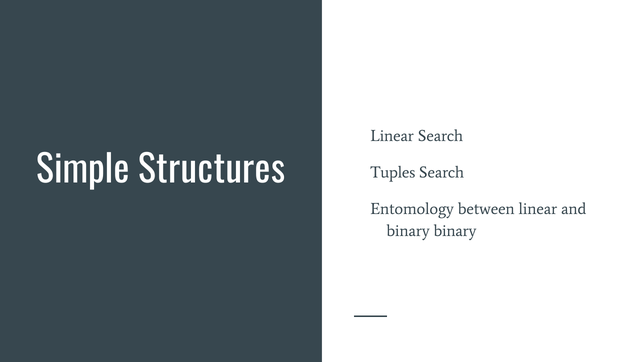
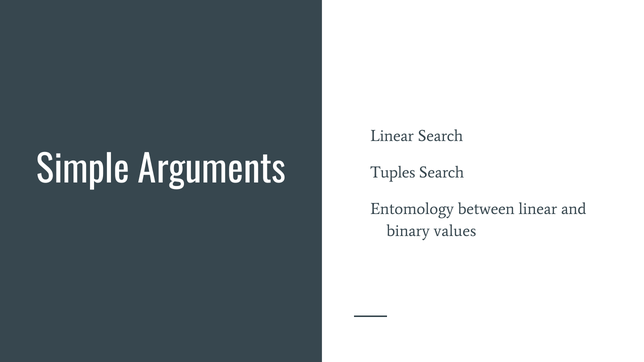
Structures: Structures -> Arguments
binary binary: binary -> values
